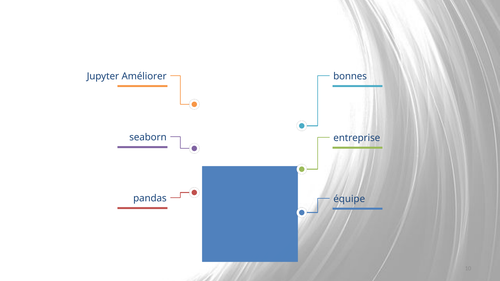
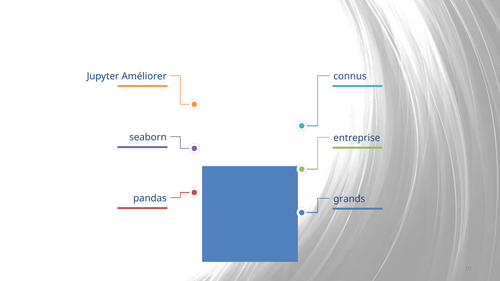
bonnes: bonnes -> connus
équipe: équipe -> grands
